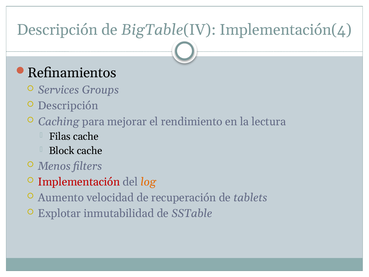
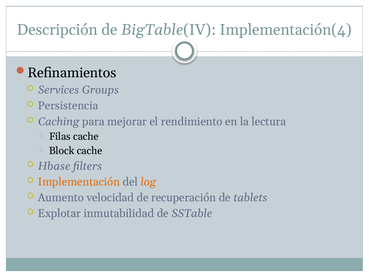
Descripción at (68, 106): Descripción -> Persistencia
Menos: Menos -> Hbase
Implementación colour: red -> orange
